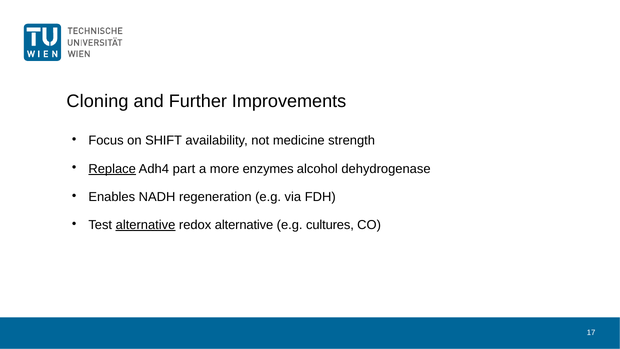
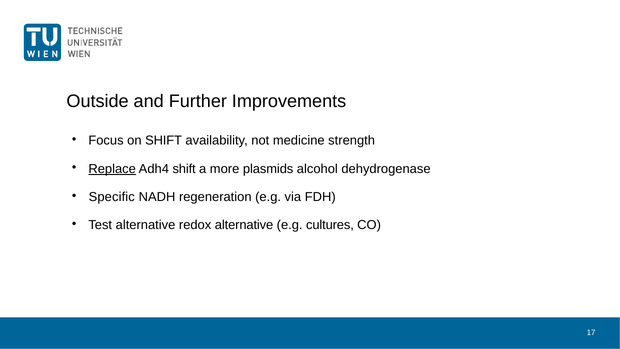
Cloning: Cloning -> Outside
Adh4 part: part -> shift
enzymes: enzymes -> plasmids
Enables: Enables -> Specific
alternative at (146, 225) underline: present -> none
